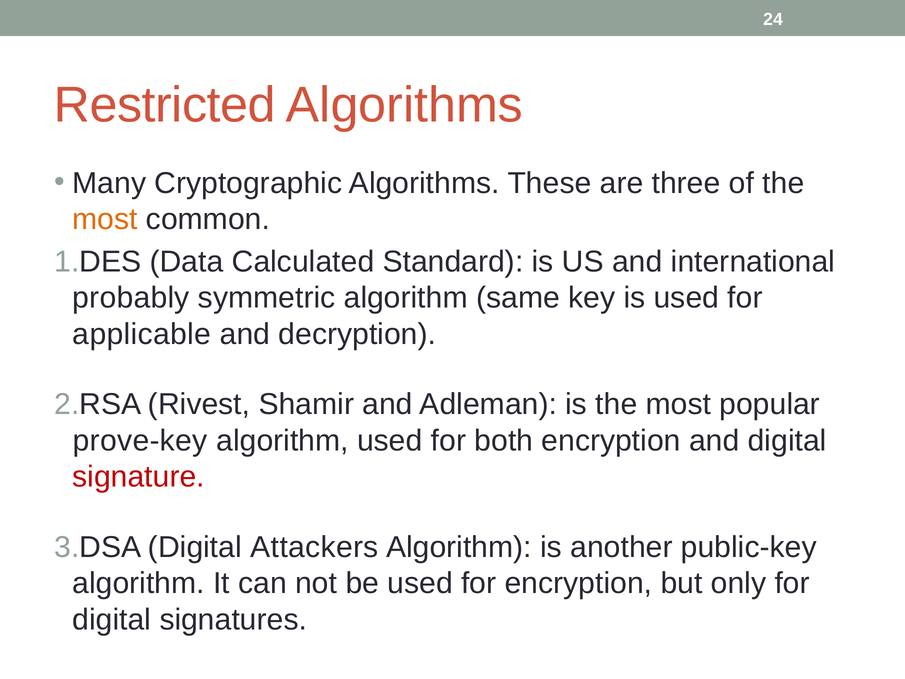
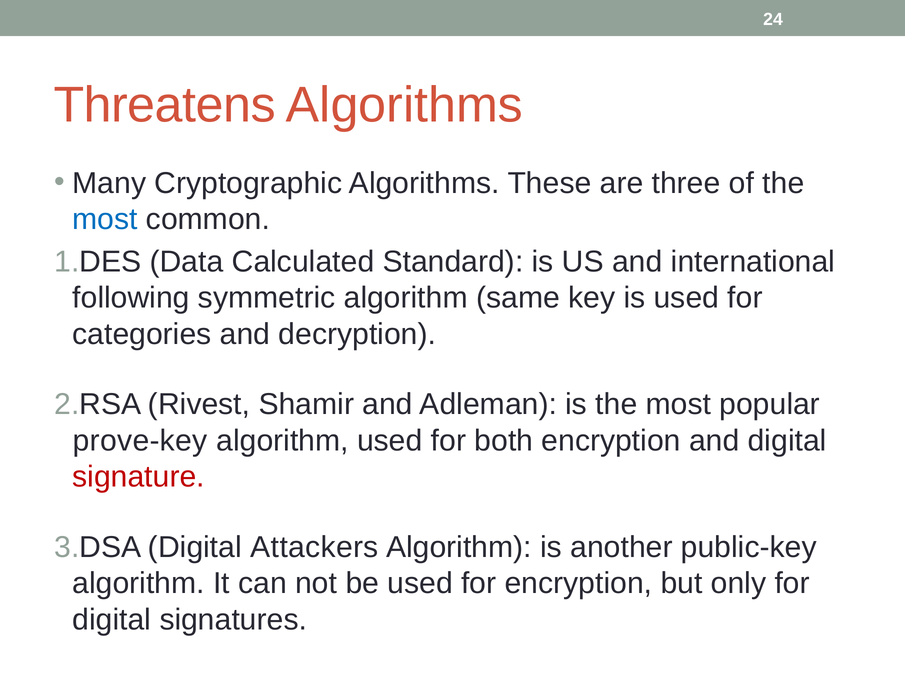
Restricted: Restricted -> Threatens
most at (105, 219) colour: orange -> blue
probably: probably -> following
applicable: applicable -> categories
